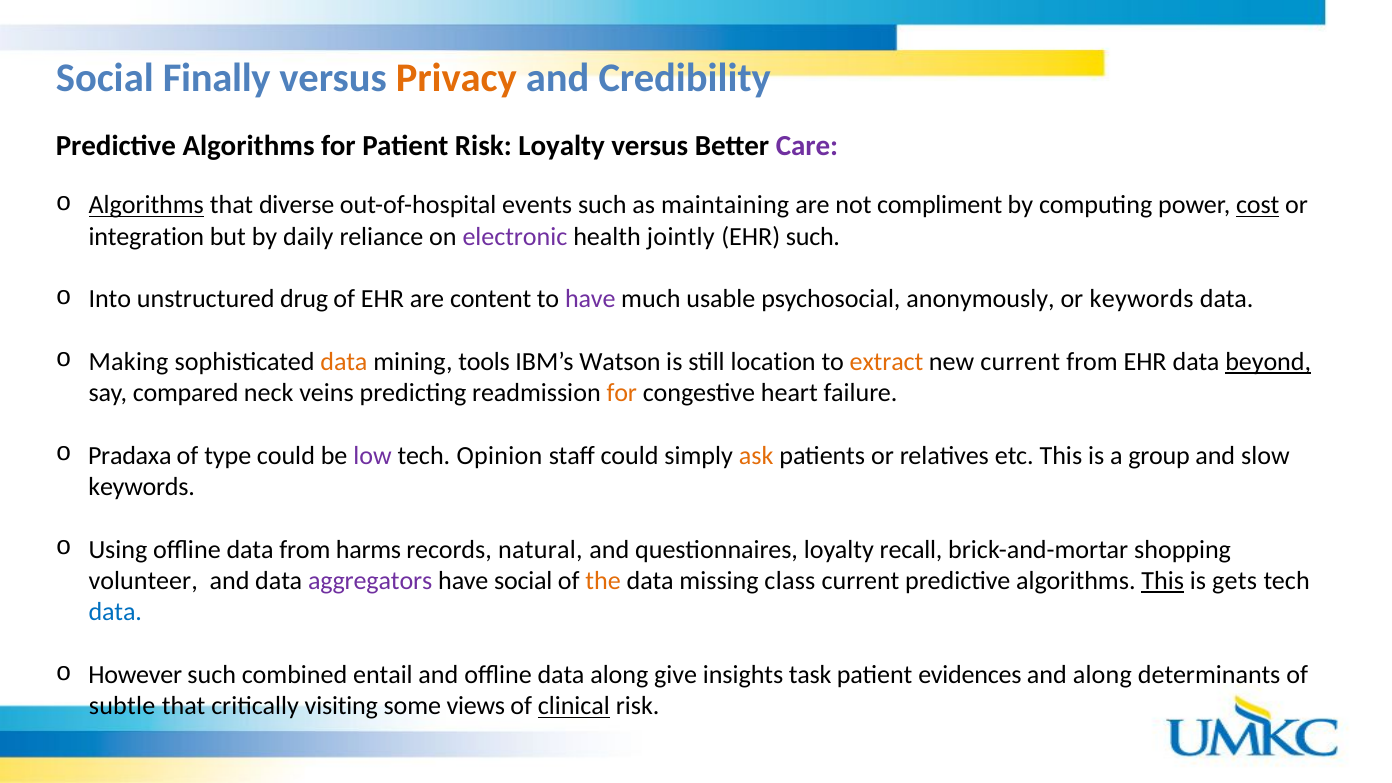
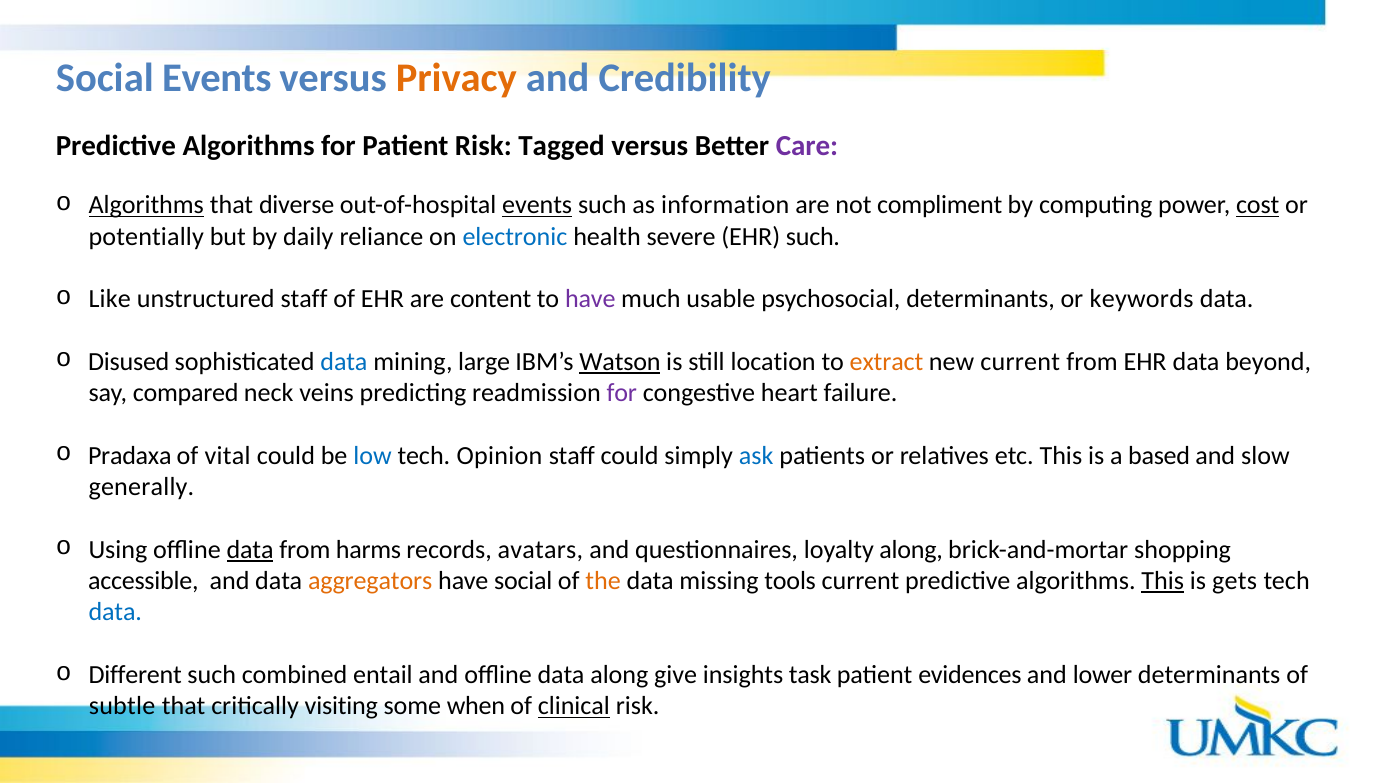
Social Finally: Finally -> Events
Risk Loyalty: Loyalty -> Tagged
events at (537, 205) underline: none -> present
maintaining: maintaining -> information
integration: integration -> potentially
electronic colour: purple -> blue
jointly: jointly -> severe
Into: Into -> Like
unstructured drug: drug -> staff
psychosocial anonymously: anonymously -> determinants
Making: Making -> Disused
data at (344, 362) colour: orange -> blue
tools: tools -> large
Watson underline: none -> present
beyond underline: present -> none
for at (622, 393) colour: orange -> purple
type: type -> vital
low colour: purple -> blue
ask colour: orange -> blue
group: group -> based
keywords at (142, 487): keywords -> generally
data at (250, 550) underline: none -> present
natural: natural -> avatars
loyalty recall: recall -> along
volunteer: volunteer -> accessible
aggregators colour: purple -> orange
class: class -> tools
However: However -> Different
and along: along -> lower
views: views -> when
